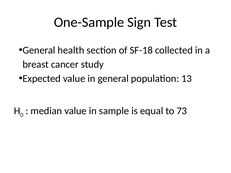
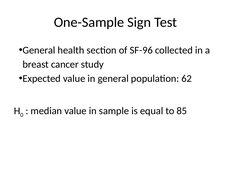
SF-18: SF-18 -> SF-96
13: 13 -> 62
73: 73 -> 85
